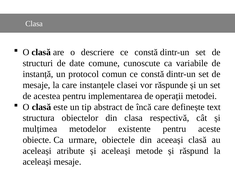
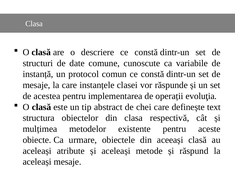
metodei: metodei -> evoluţia
încă: încă -> chei
